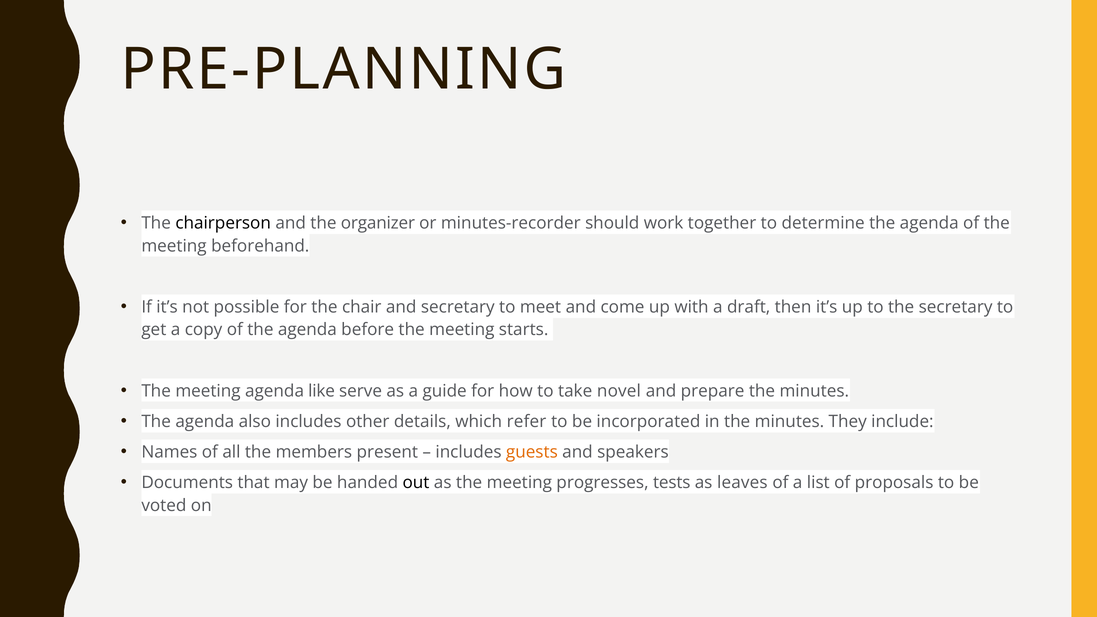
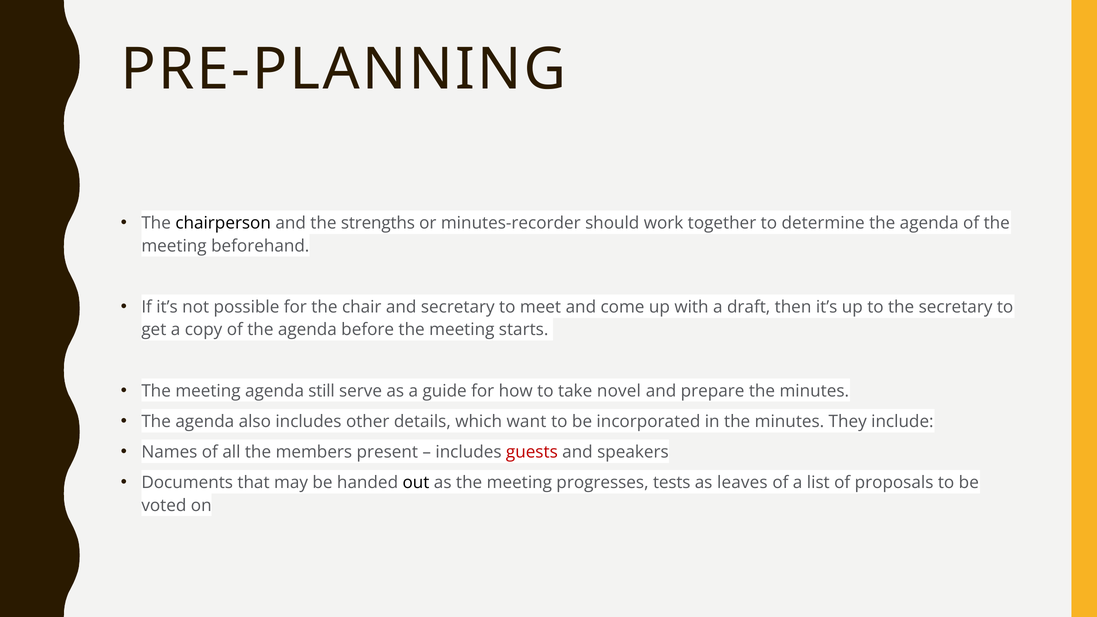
organizer: organizer -> strengths
like: like -> still
refer: refer -> want
guests colour: orange -> red
